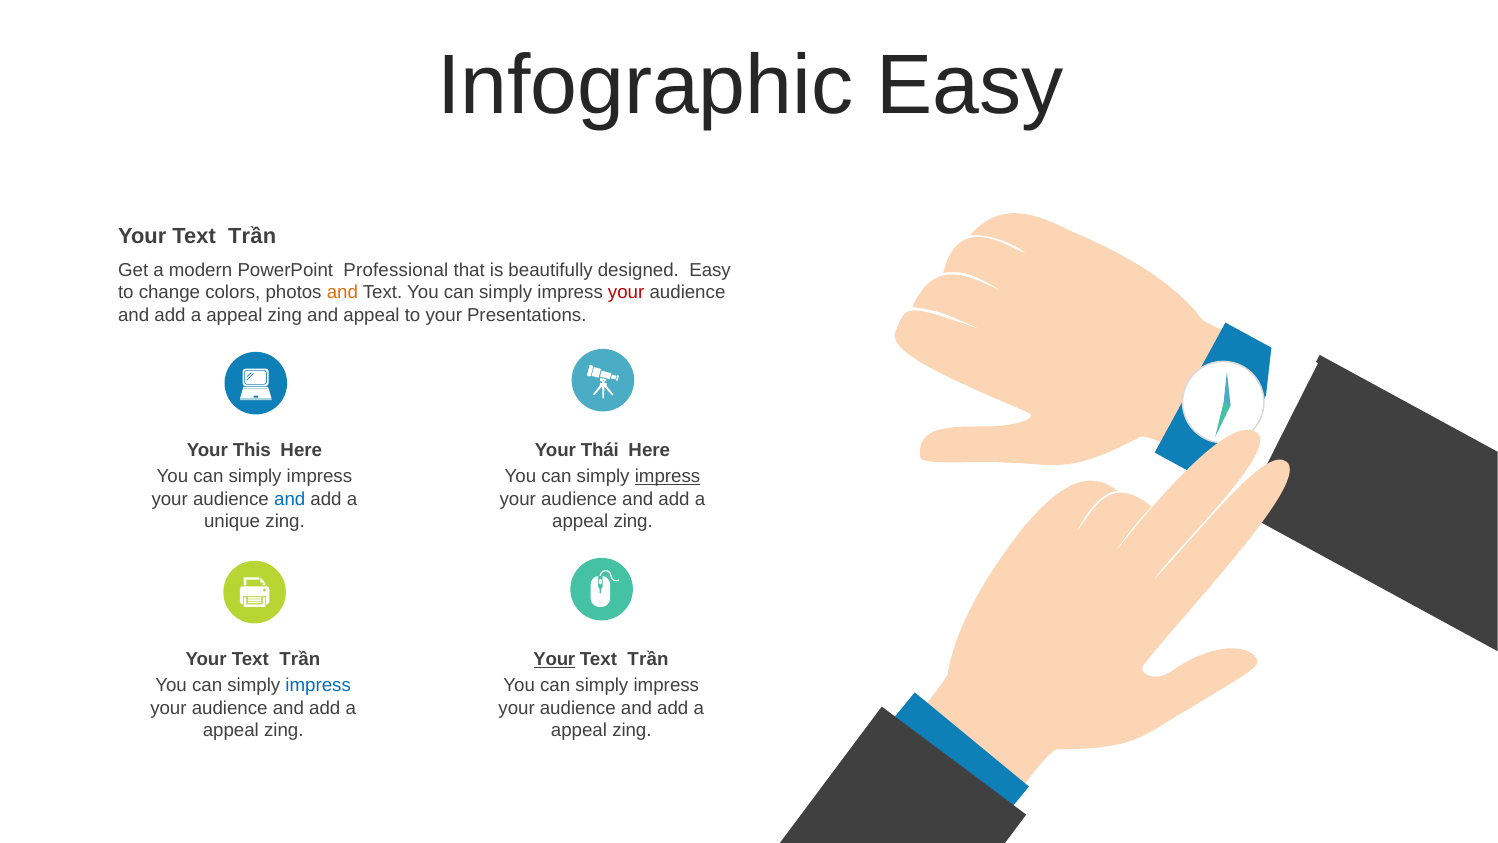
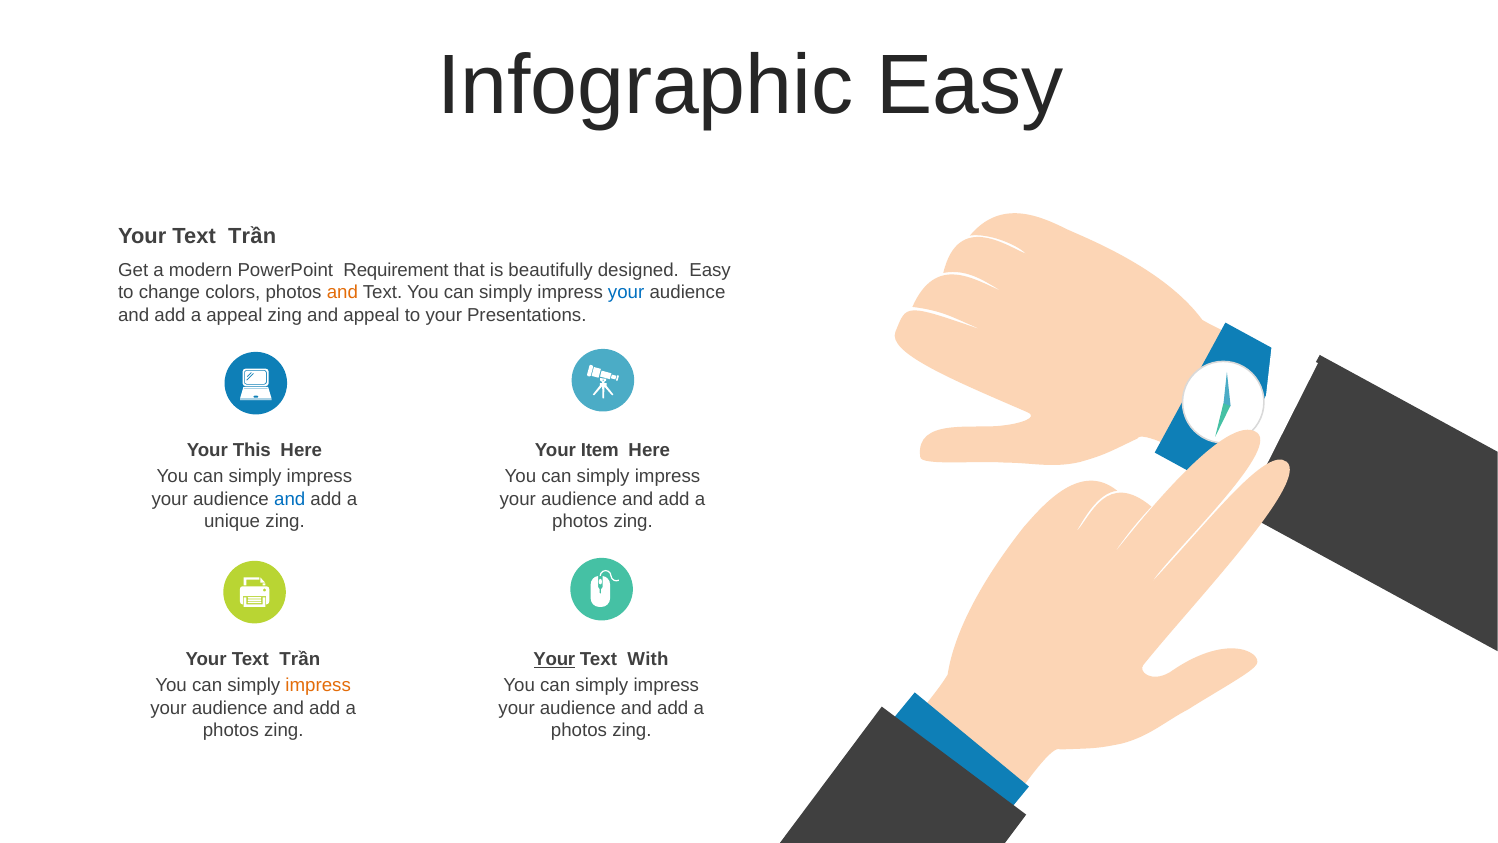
Professional: Professional -> Requirement
your at (626, 293) colour: red -> blue
Thái: Thái -> Item
impress at (668, 477) underline: present -> none
appeal at (580, 522): appeal -> photos
Trần at (648, 659): Trần -> With
impress at (318, 685) colour: blue -> orange
appeal at (231, 730): appeal -> photos
appeal at (579, 730): appeal -> photos
